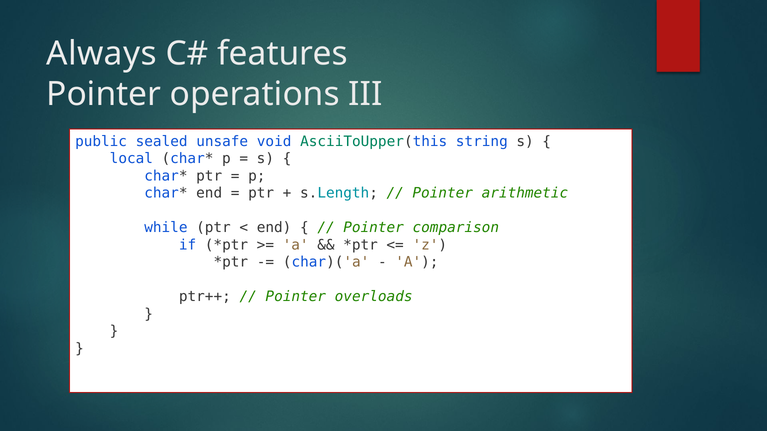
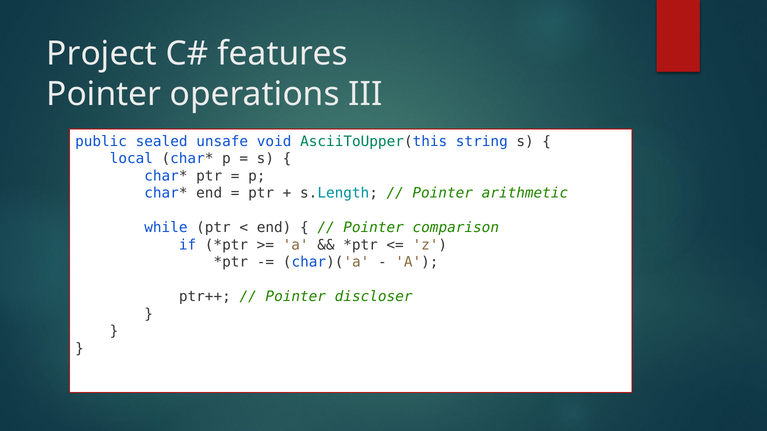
Always: Always -> Project
overloads: overloads -> discloser
